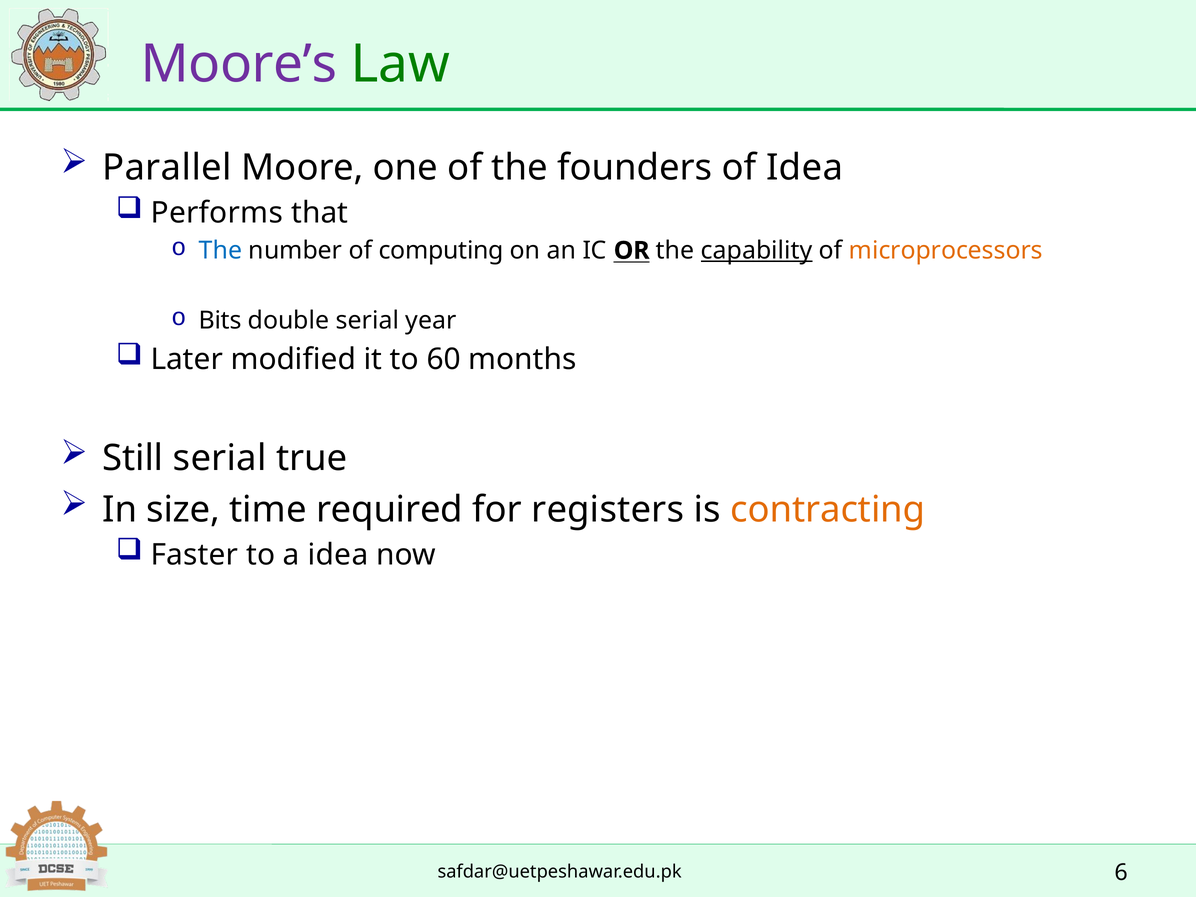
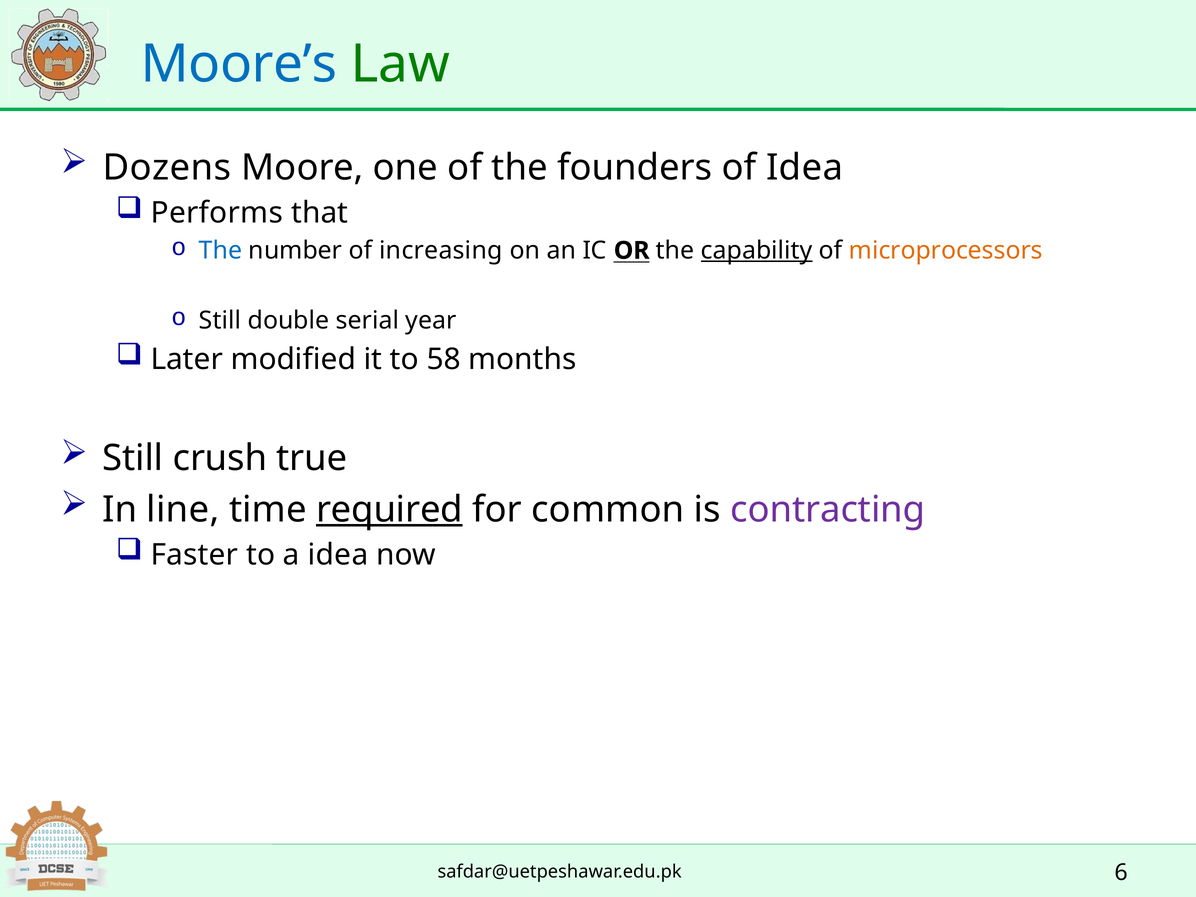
Moore’s colour: purple -> blue
Parallel: Parallel -> Dozens
computing: computing -> increasing
Bits at (220, 320): Bits -> Still
60: 60 -> 58
Still serial: serial -> crush
size: size -> line
required underline: none -> present
registers: registers -> common
contracting colour: orange -> purple
